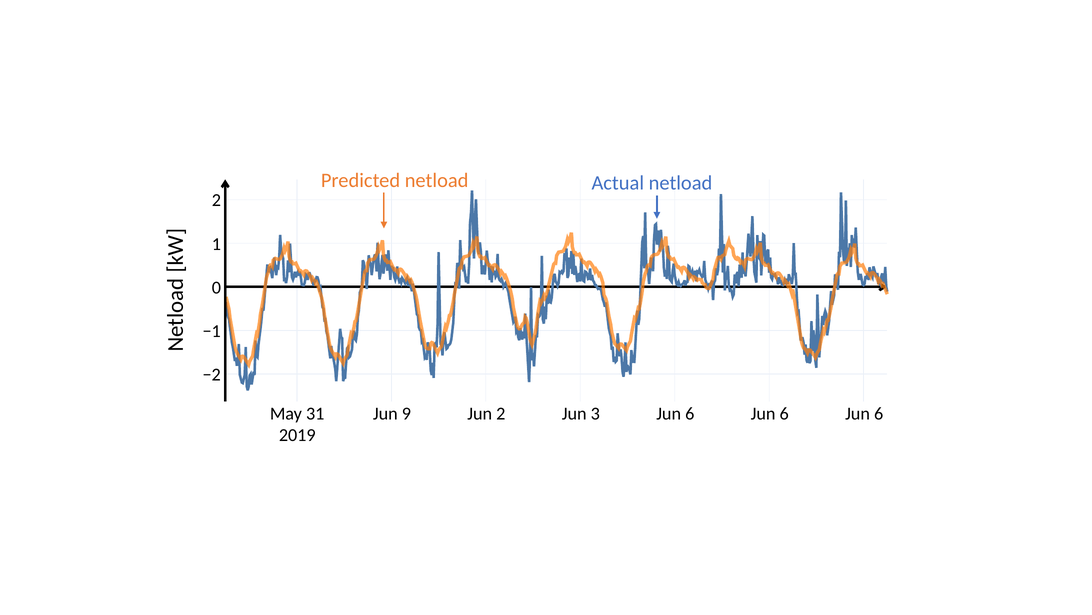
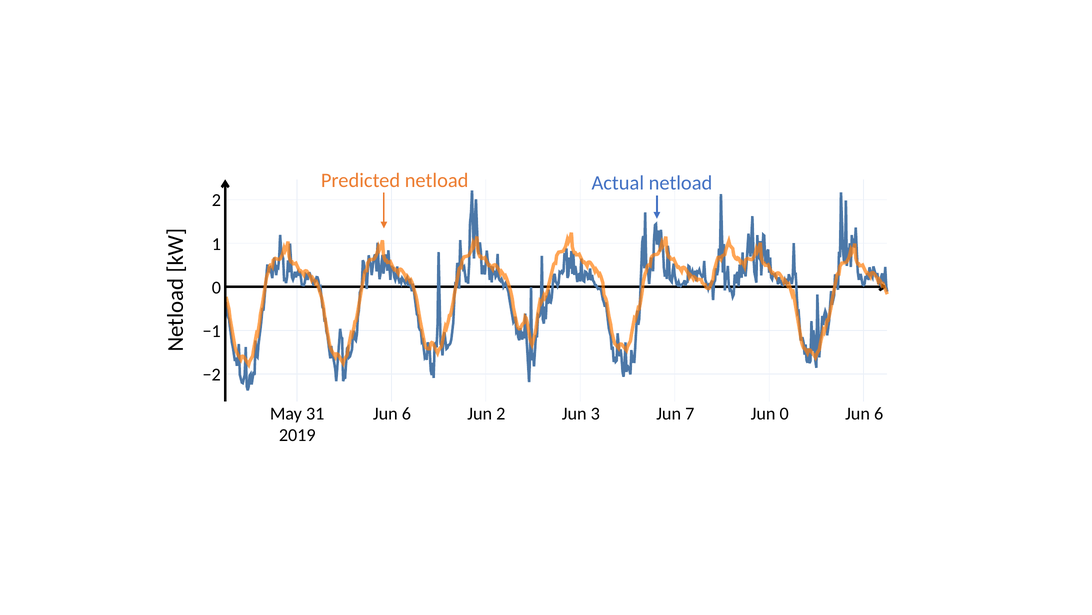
9 at (406, 413): 9 -> 6
3 Jun 6: 6 -> 7
6 at (784, 413): 6 -> 0
